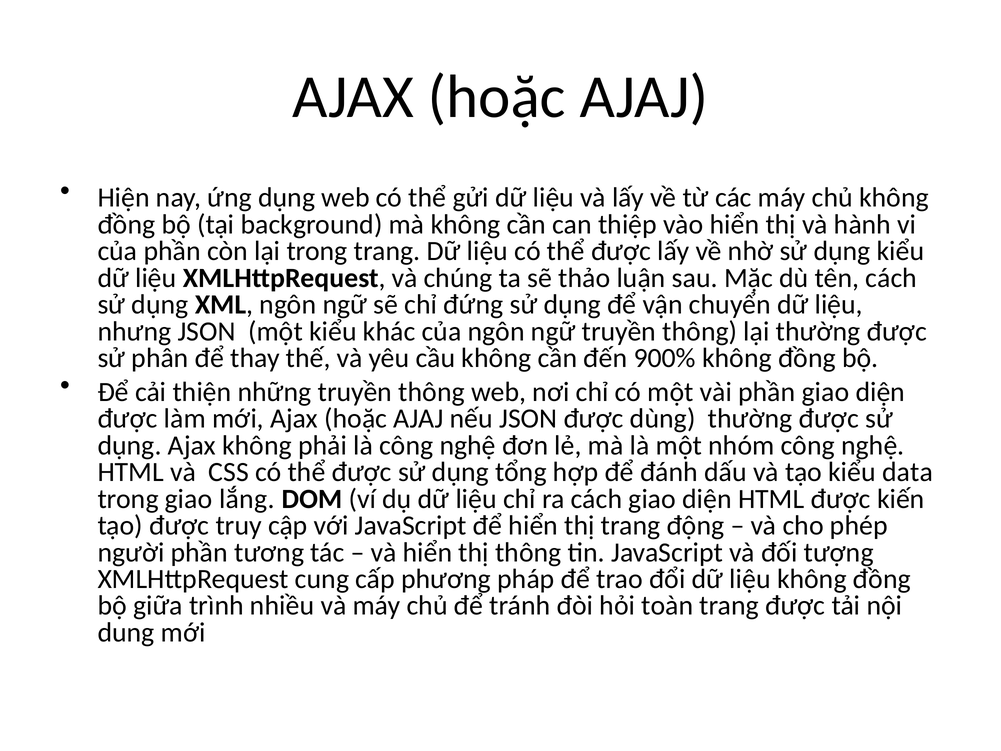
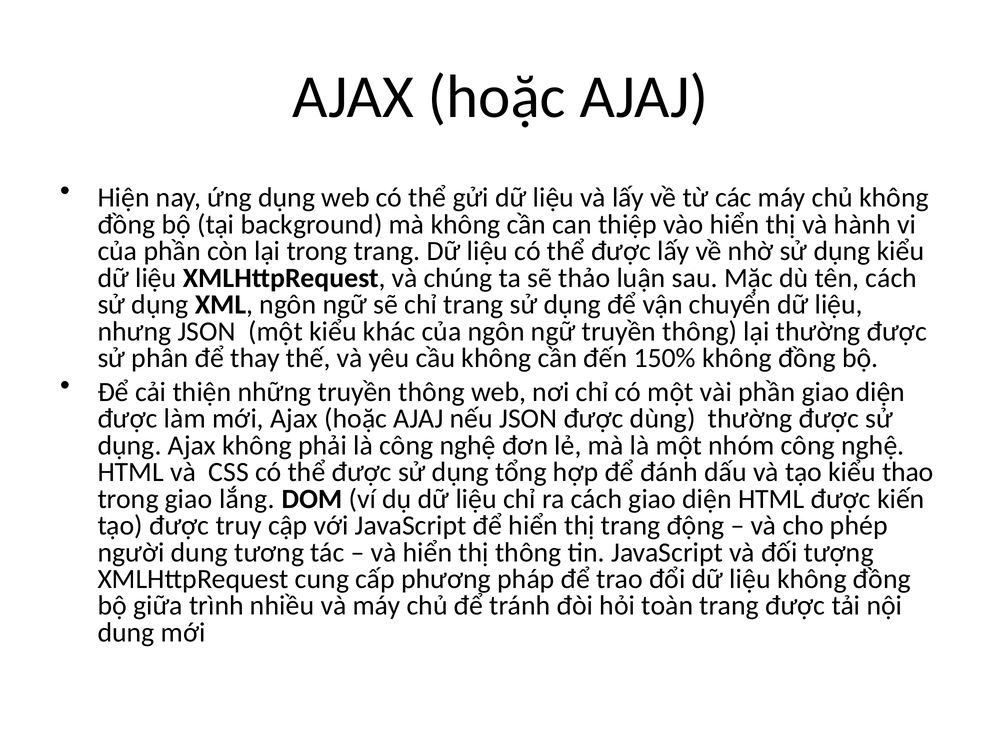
chỉ đứng: đứng -> trang
900%: 900% -> 150%
data: data -> thao
người phần: phần -> dung
